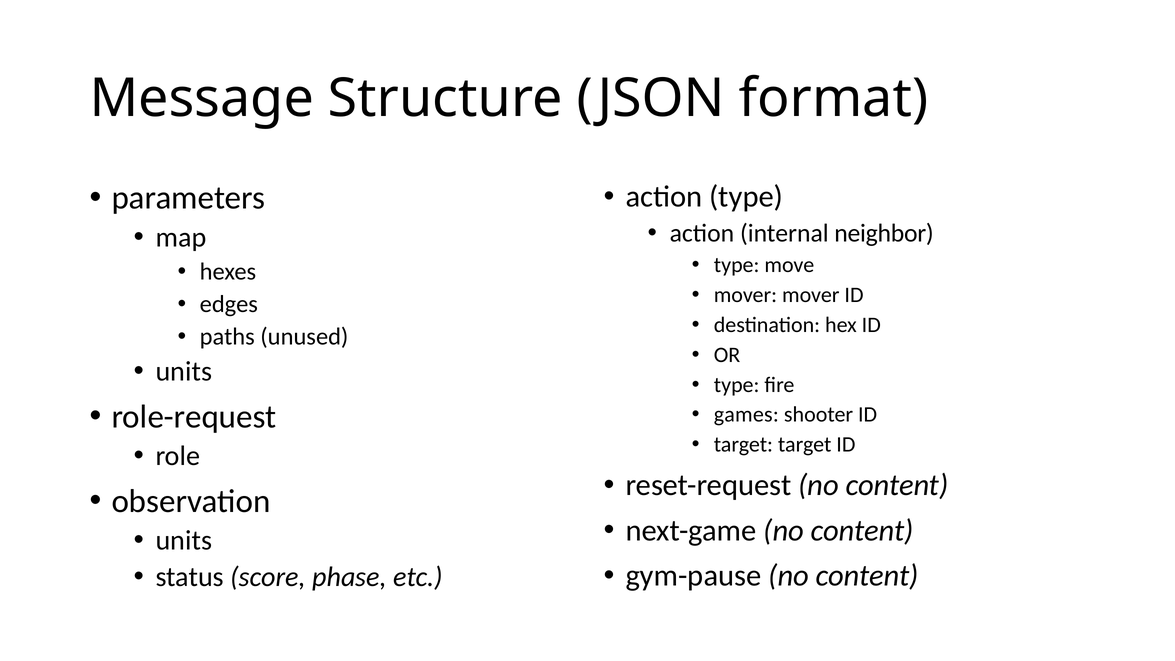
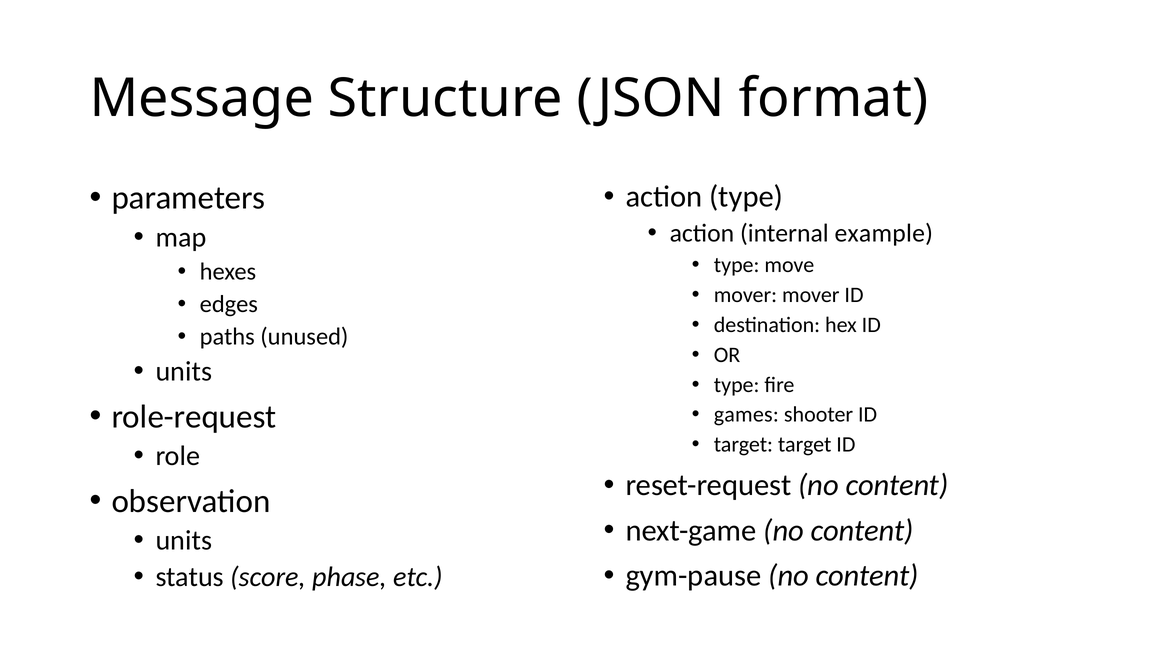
neighbor: neighbor -> example
